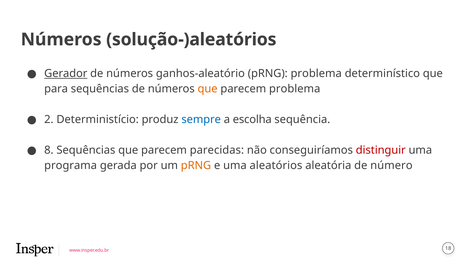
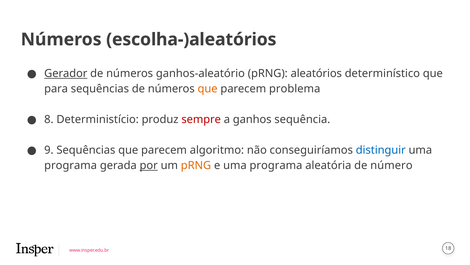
solução-)aleatórios: solução-)aleatórios -> escolha-)aleatórios
pRNG problema: problema -> aleatórios
2: 2 -> 8
sempre colour: blue -> red
escolha: escolha -> ganhos
8: 8 -> 9
parecidas: parecidas -> algoritmo
distinguir colour: red -> blue
por underline: none -> present
e uma aleatórios: aleatórios -> programa
